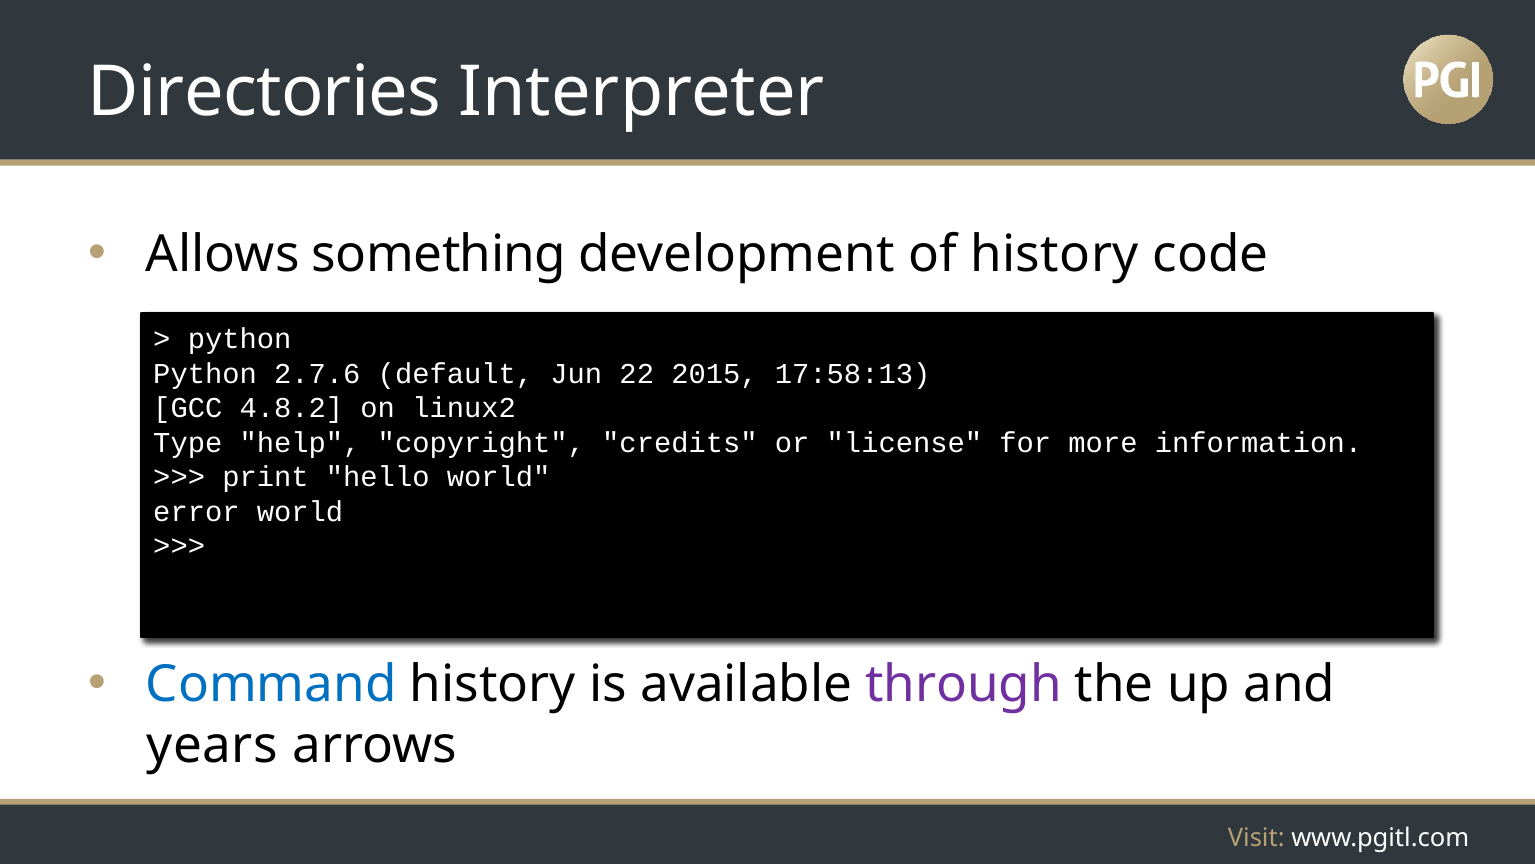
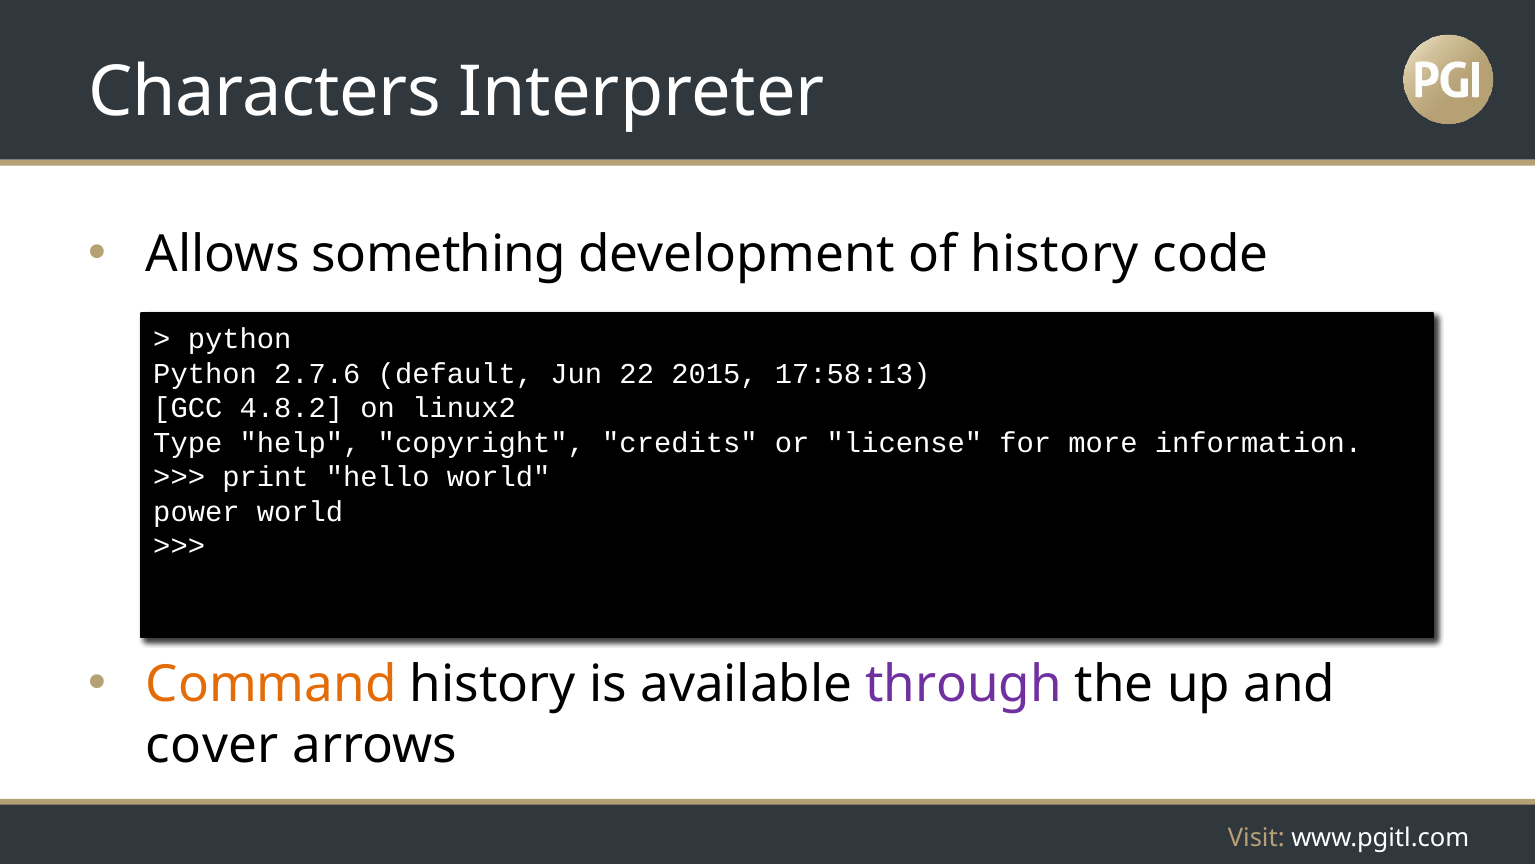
Directories: Directories -> Characters
error: error -> power
Command colour: blue -> orange
years: years -> cover
